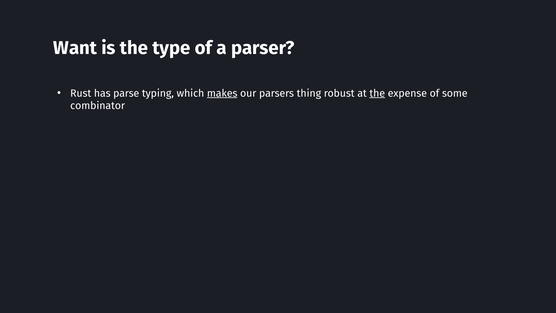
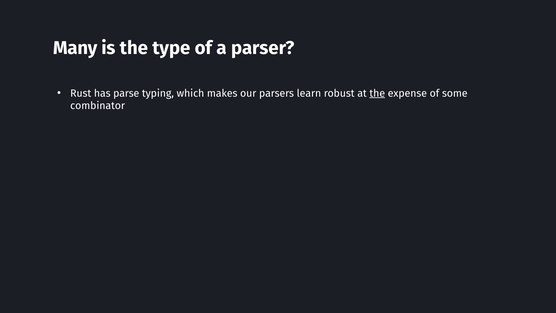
Want: Want -> Many
makes underline: present -> none
thing: thing -> learn
